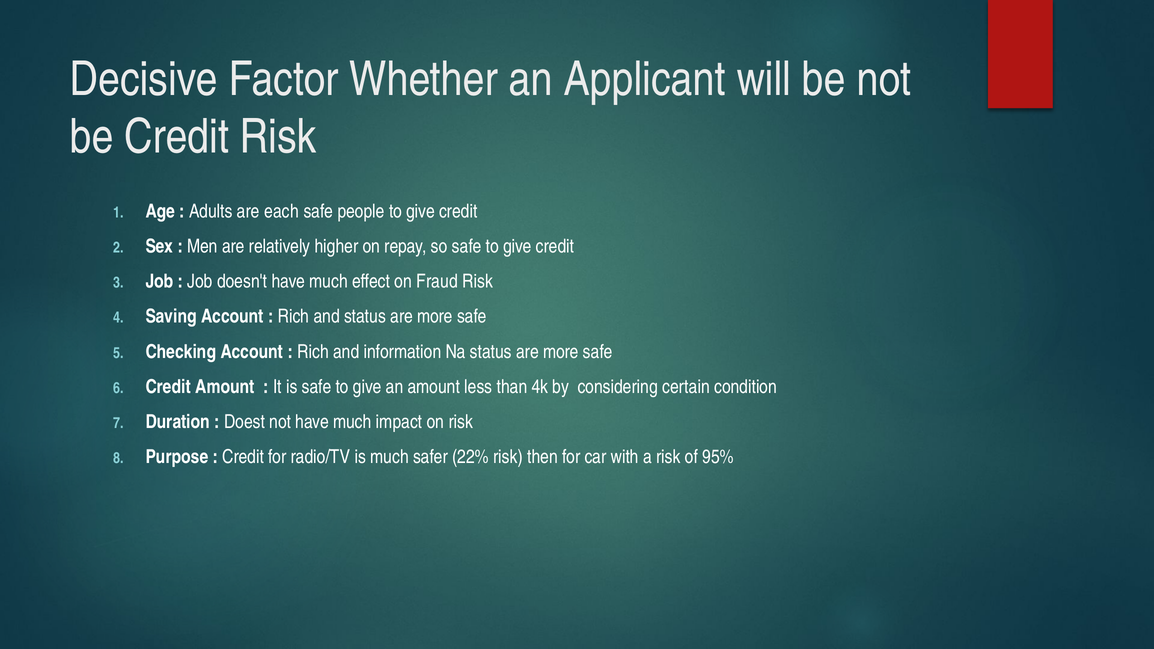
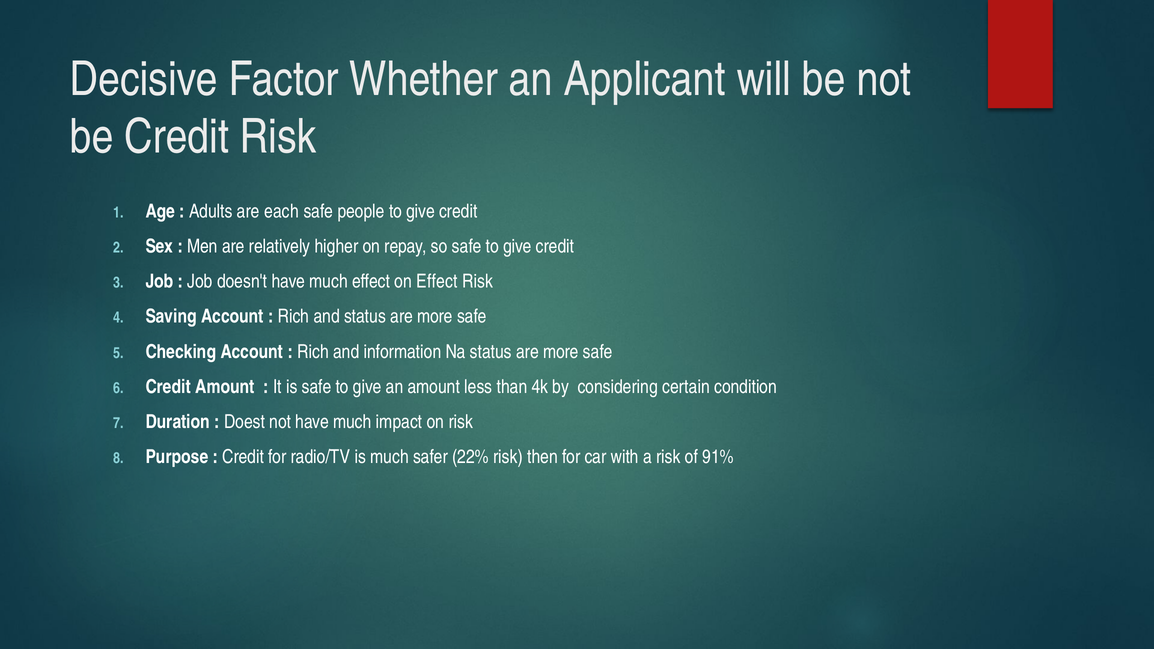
on Fraud: Fraud -> Effect
95%: 95% -> 91%
